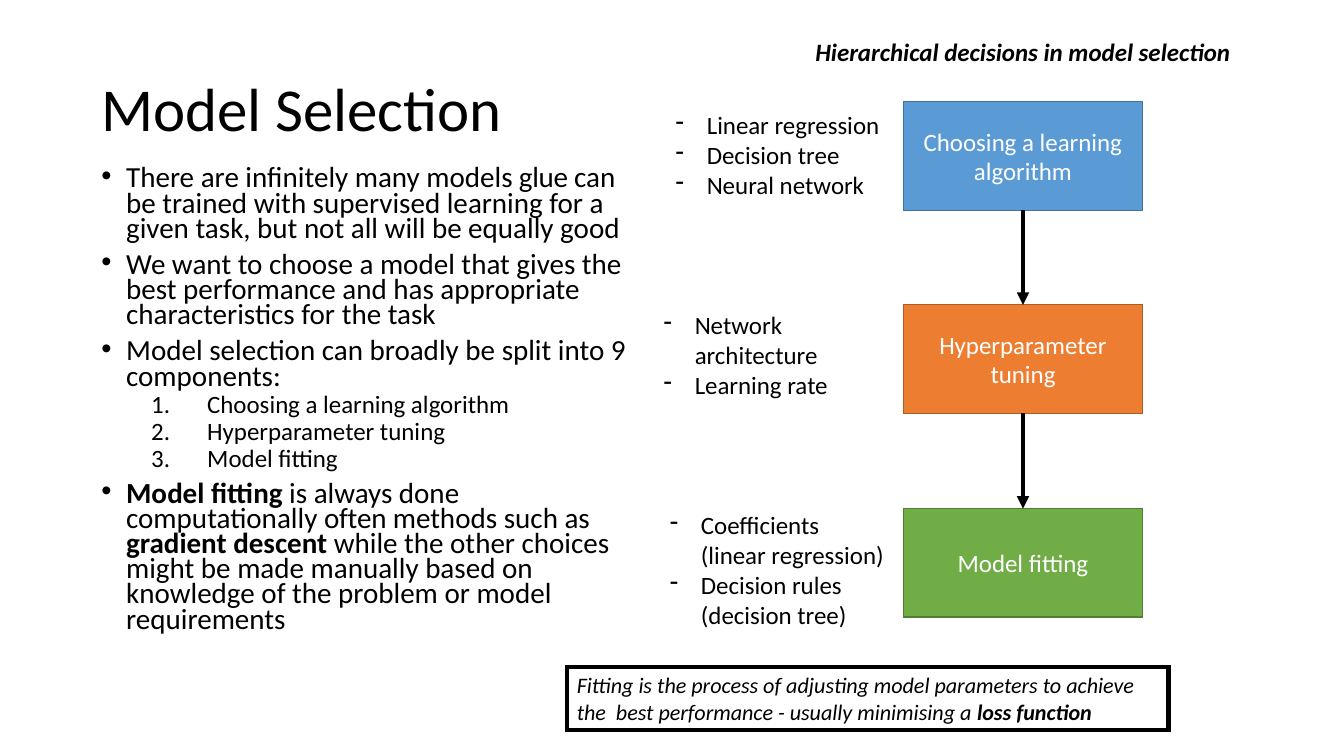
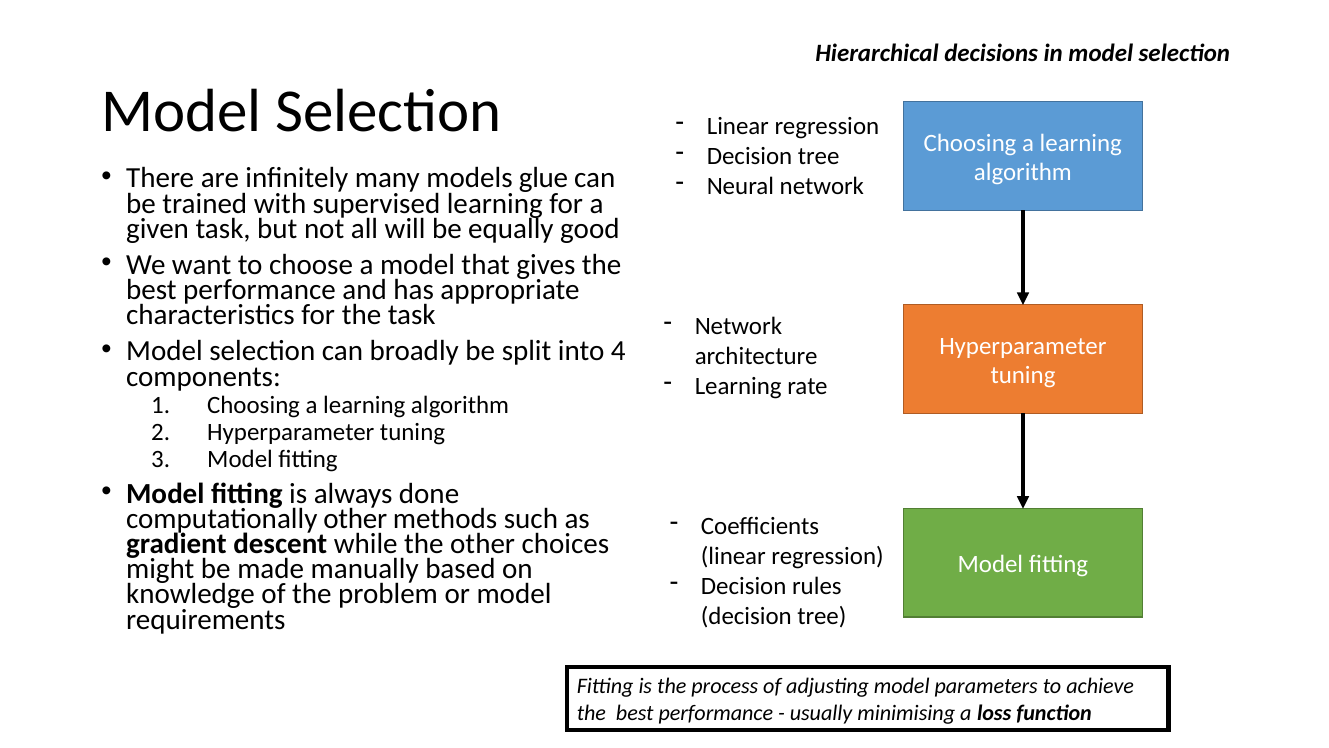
9: 9 -> 4
computationally often: often -> other
